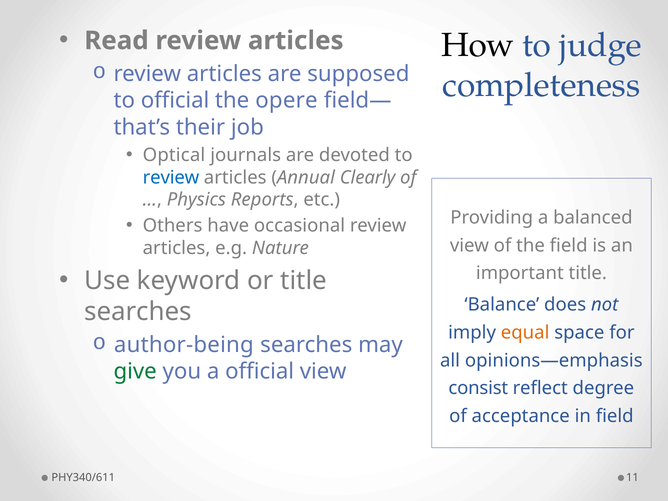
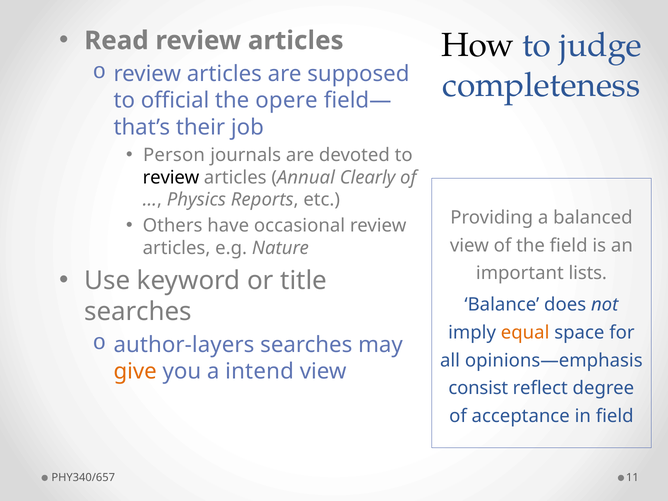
Optical: Optical -> Person
review at (171, 177) colour: blue -> black
important title: title -> lists
author-being: author-being -> author-layers
give colour: green -> orange
a official: official -> intend
PHY340/611: PHY340/611 -> PHY340/657
